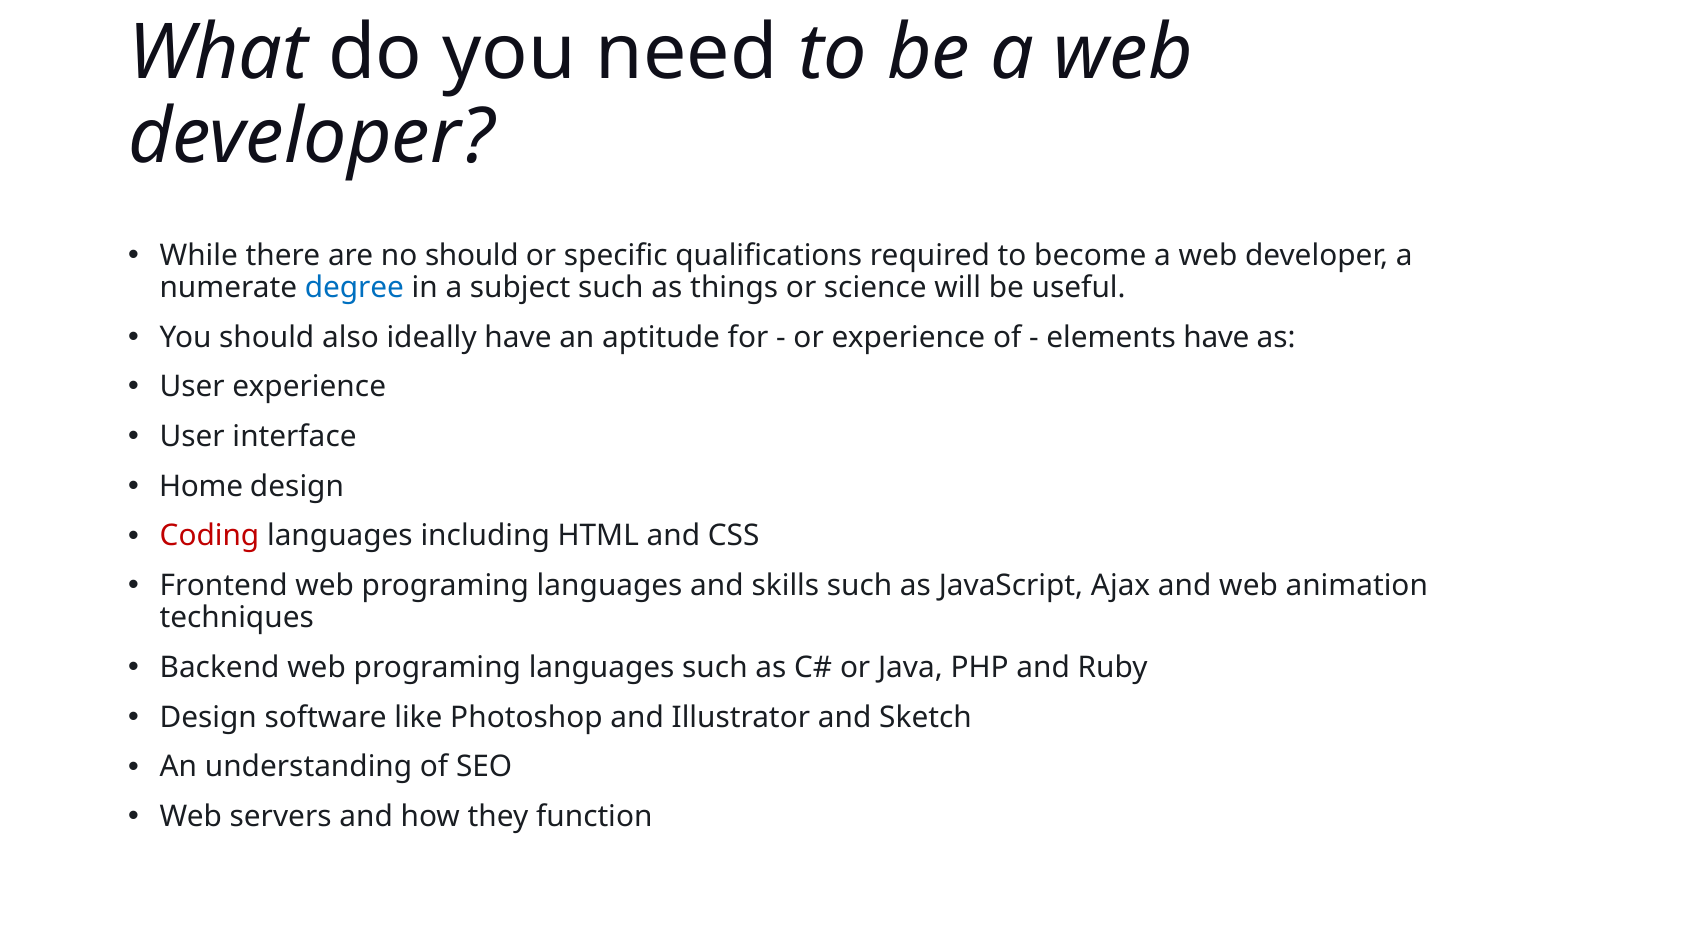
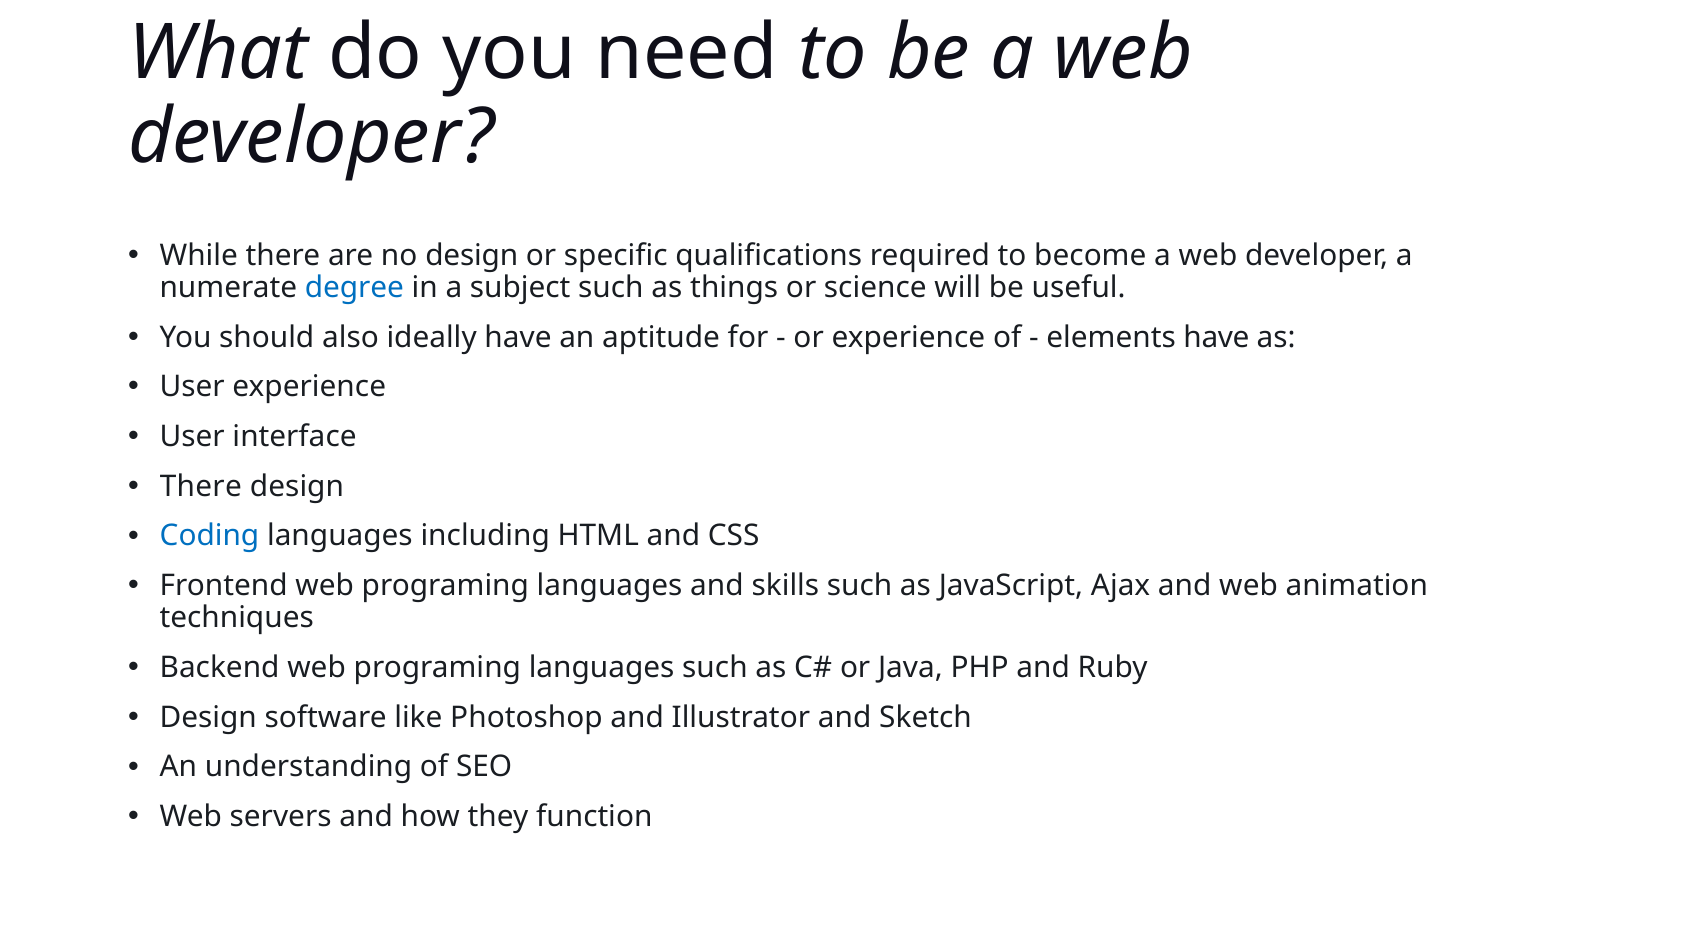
no should: should -> design
Home at (201, 486): Home -> There
Coding colour: red -> blue
